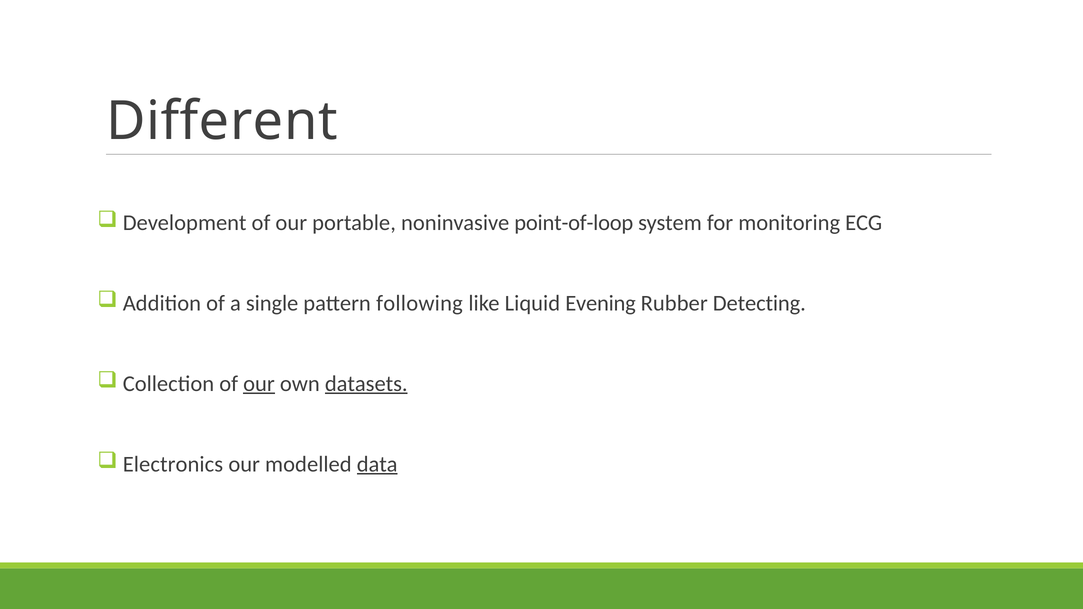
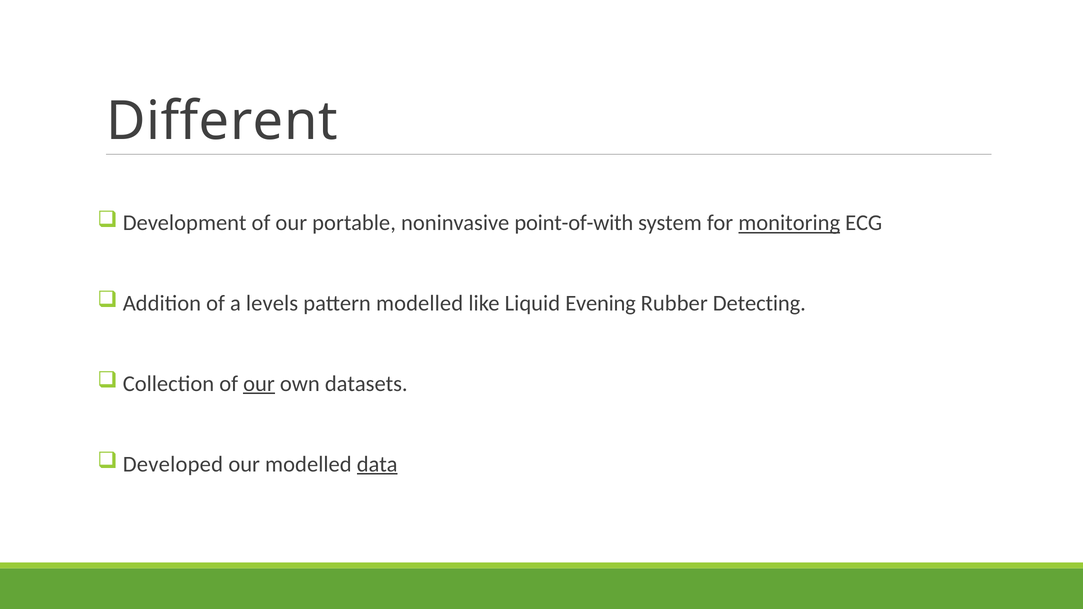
point-of-loop: point-of-loop -> point-of-with
monitoring underline: none -> present
single: single -> levels
pattern following: following -> modelled
datasets underline: present -> none
Electronics: Electronics -> Developed
